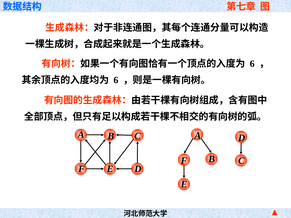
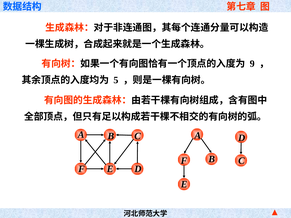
6 at (252, 64): 6 -> 9
6 at (116, 80): 6 -> 5
